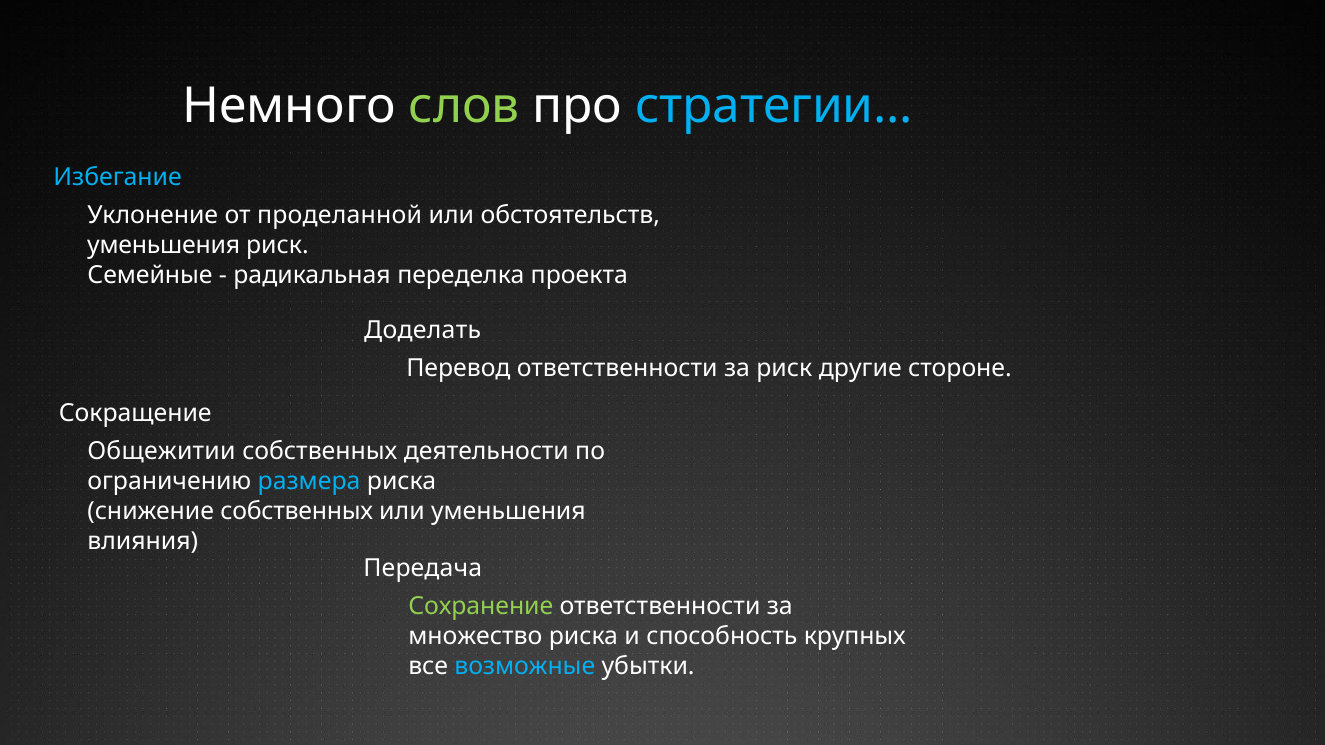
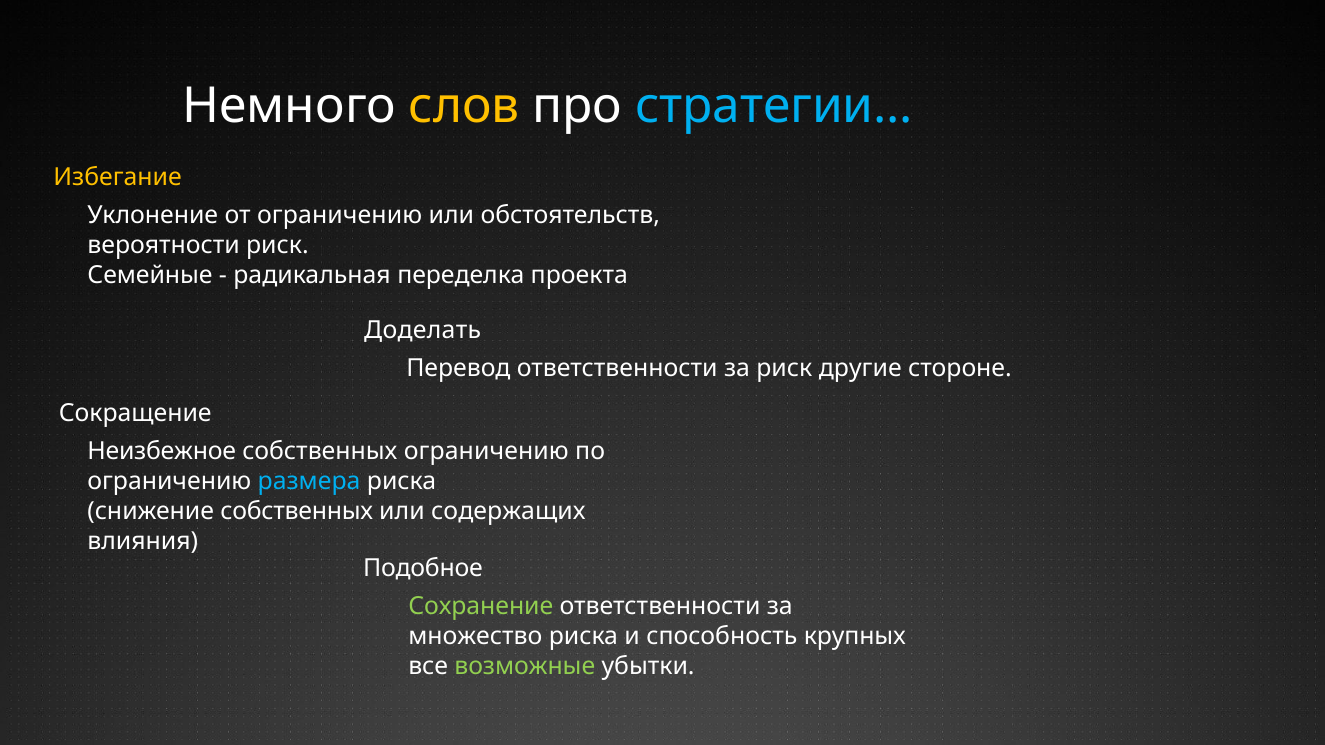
слов colour: light green -> yellow
Избегание colour: light blue -> yellow
от проделанной: проделанной -> ограничению
уменьшения at (164, 245): уменьшения -> вероятности
Общежитии: Общежитии -> Неизбежное
собственных деятельности: деятельности -> ограничению
или уменьшения: уменьшения -> содержащих
Передача: Передача -> Подобное
возможные colour: light blue -> light green
